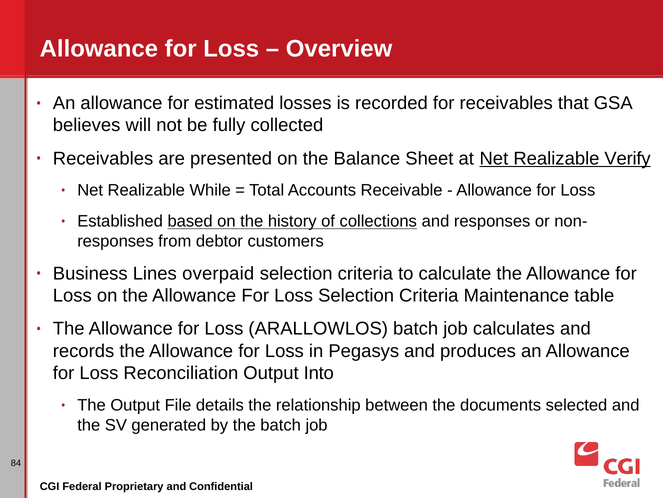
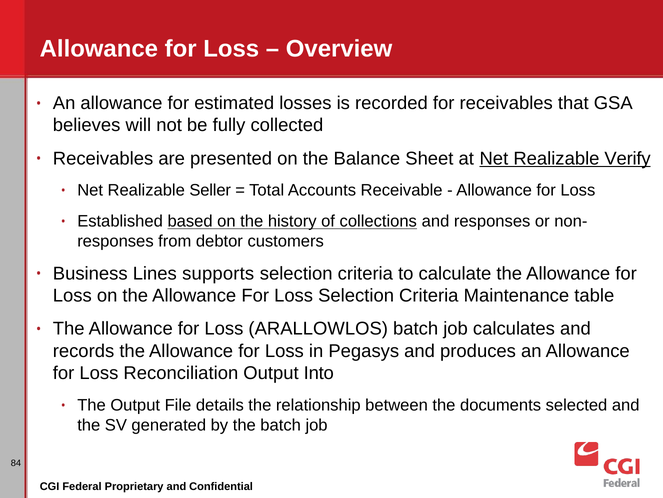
While: While -> Seller
overpaid: overpaid -> supports
